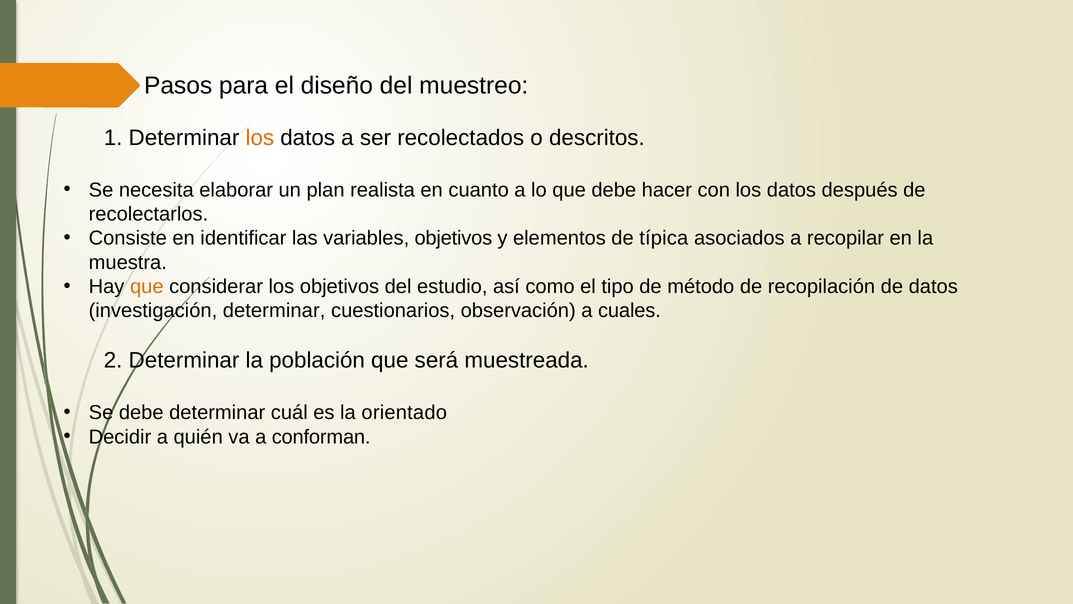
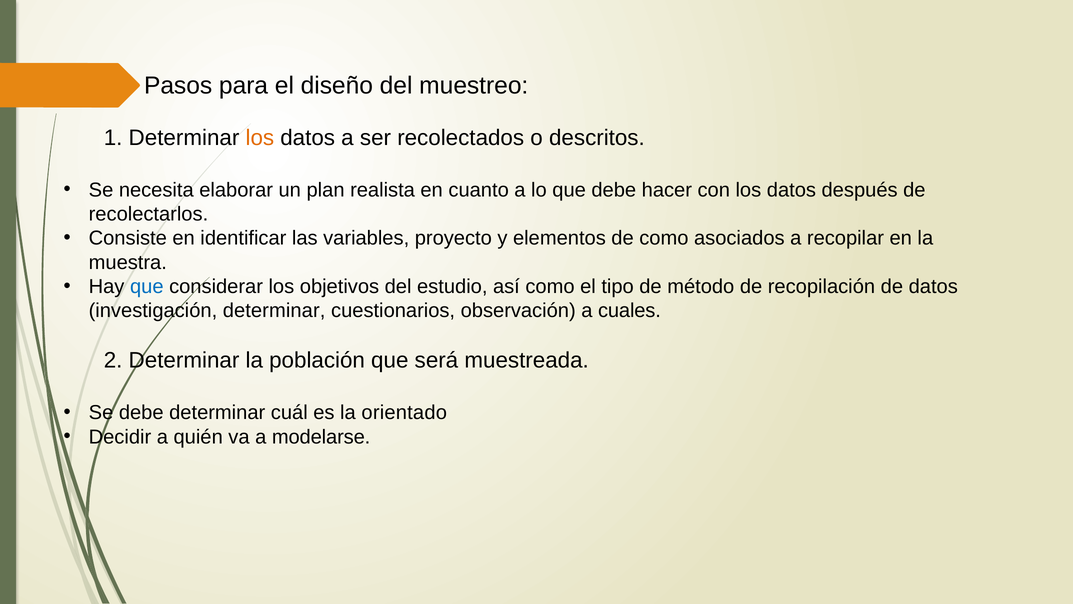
variables objetivos: objetivos -> proyecto
de típica: típica -> como
que at (147, 286) colour: orange -> blue
conforman: conforman -> modelarse
